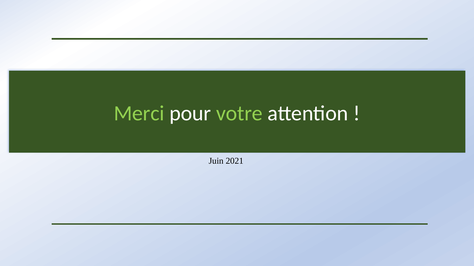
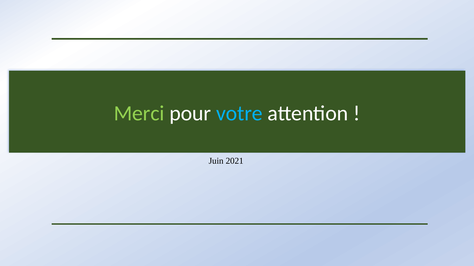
votre colour: light green -> light blue
